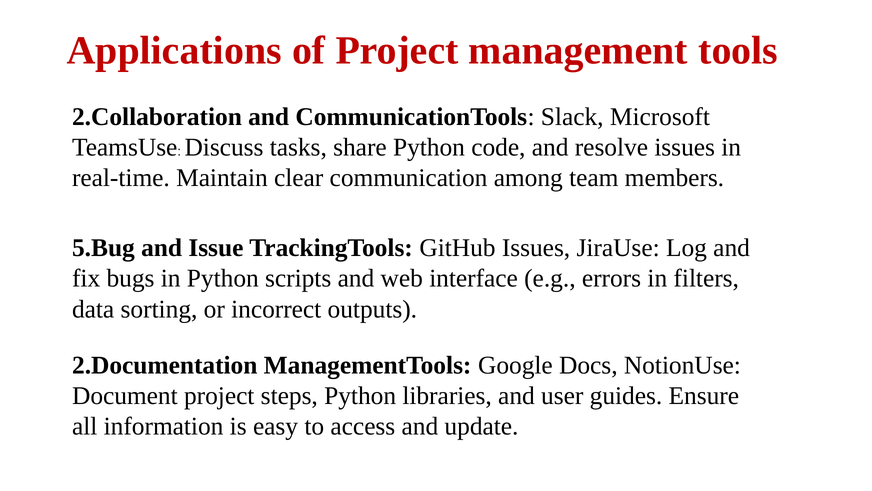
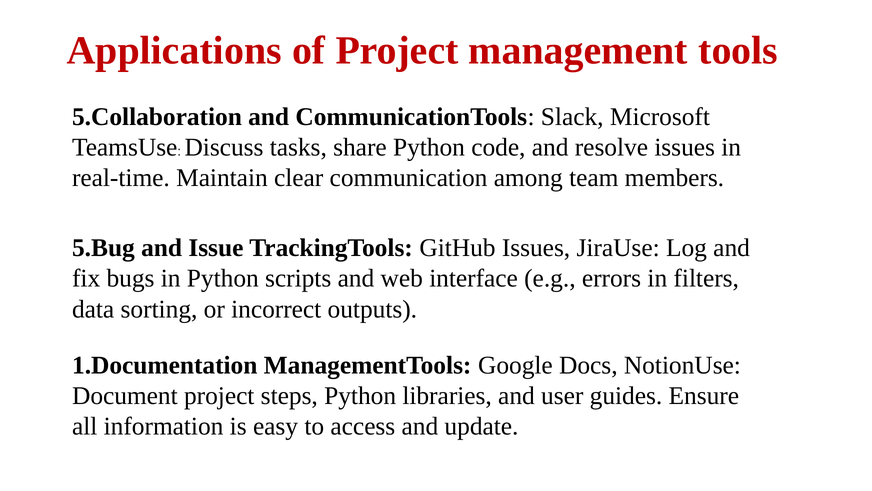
2.Collaboration: 2.Collaboration -> 5.Collaboration
2.Documentation: 2.Documentation -> 1.Documentation
